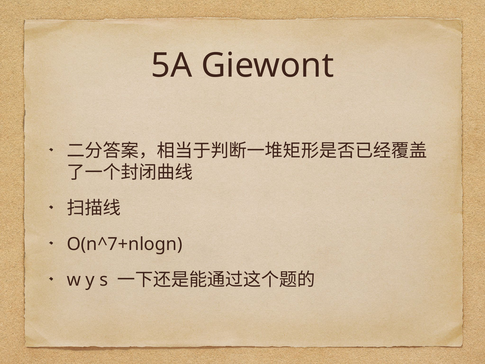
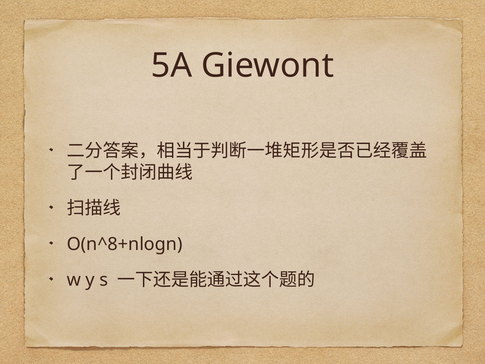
O(n^7+nlogn: O(n^7+nlogn -> O(n^8+nlogn
